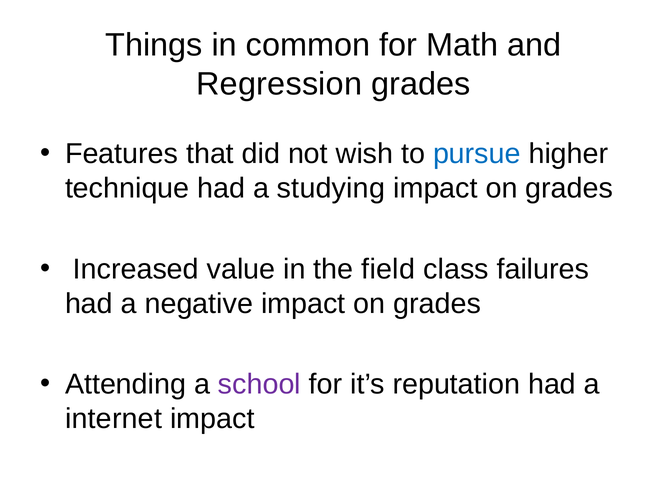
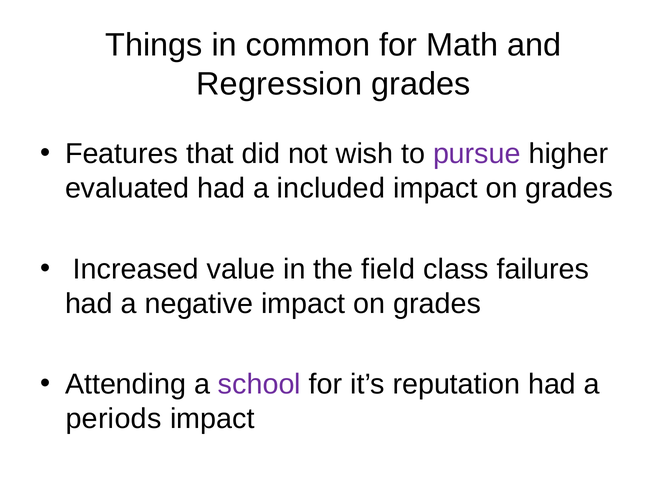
pursue colour: blue -> purple
technique: technique -> evaluated
studying: studying -> included
internet: internet -> periods
